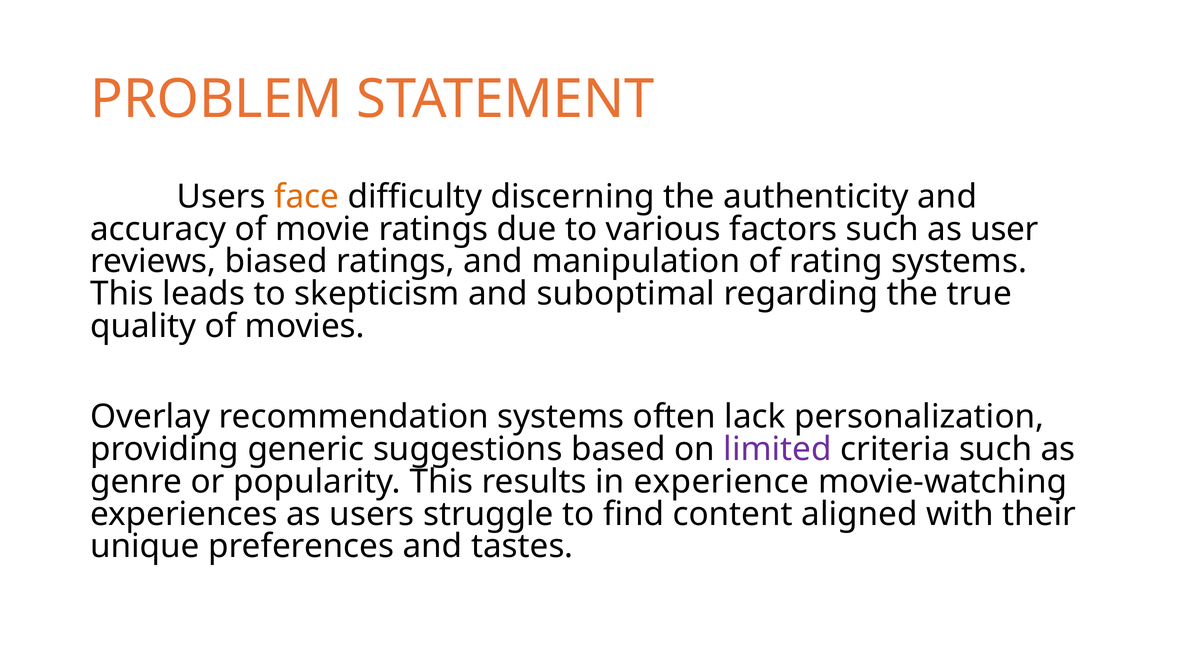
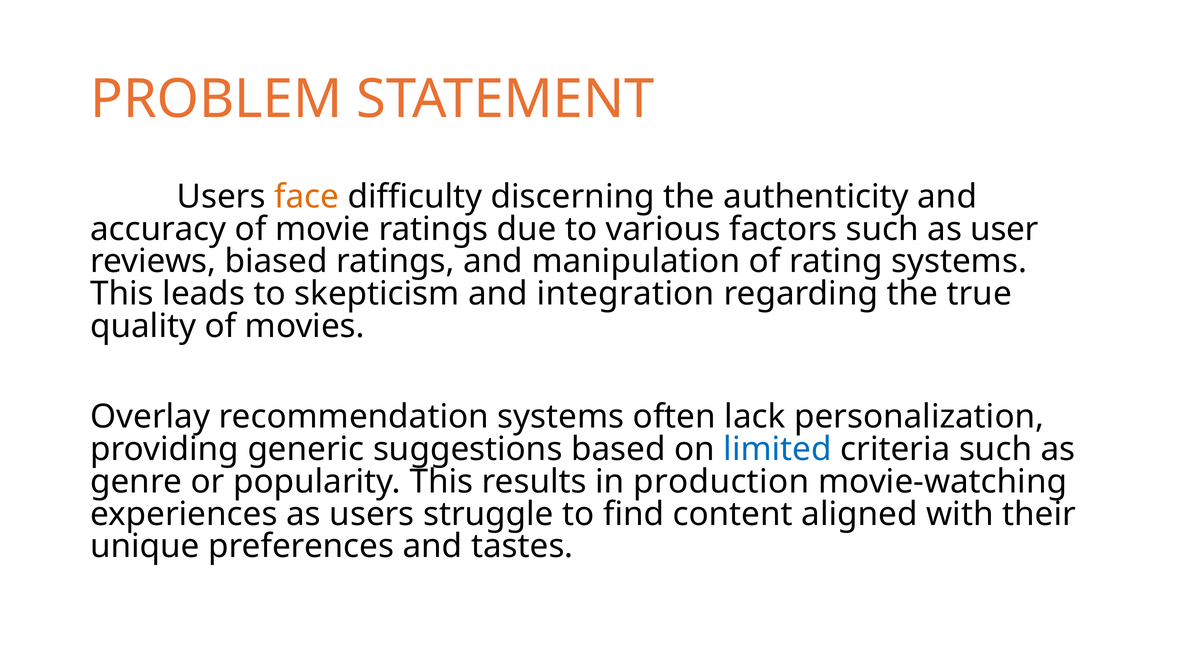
suboptimal: suboptimal -> integration
limited colour: purple -> blue
experience: experience -> production
